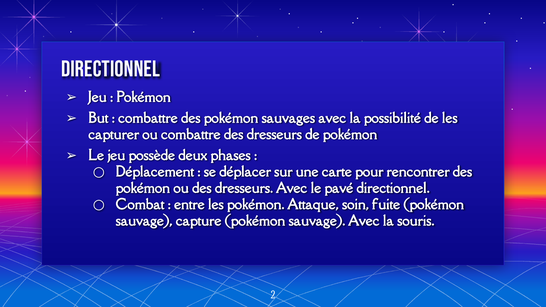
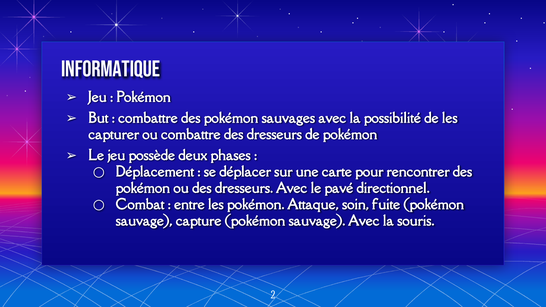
Directionnel at (110, 69): Directionnel -> Informatique
